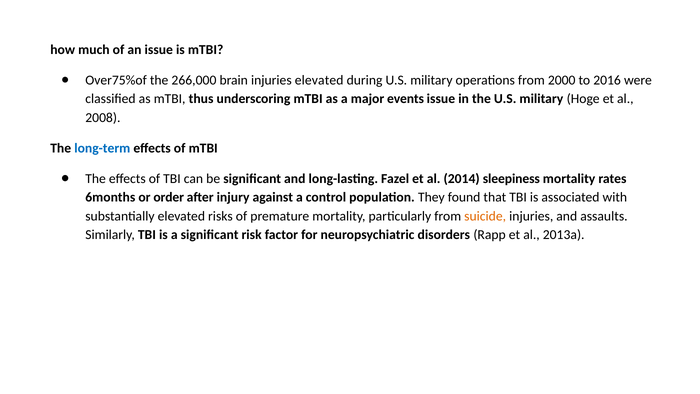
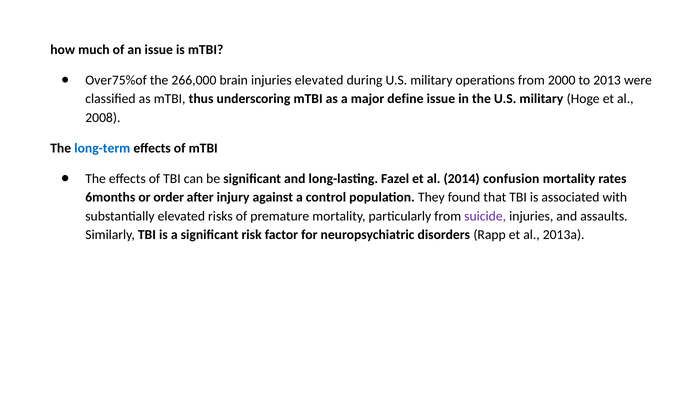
2016: 2016 -> 2013
events: events -> define
sleepiness: sleepiness -> confusion
suicide colour: orange -> purple
